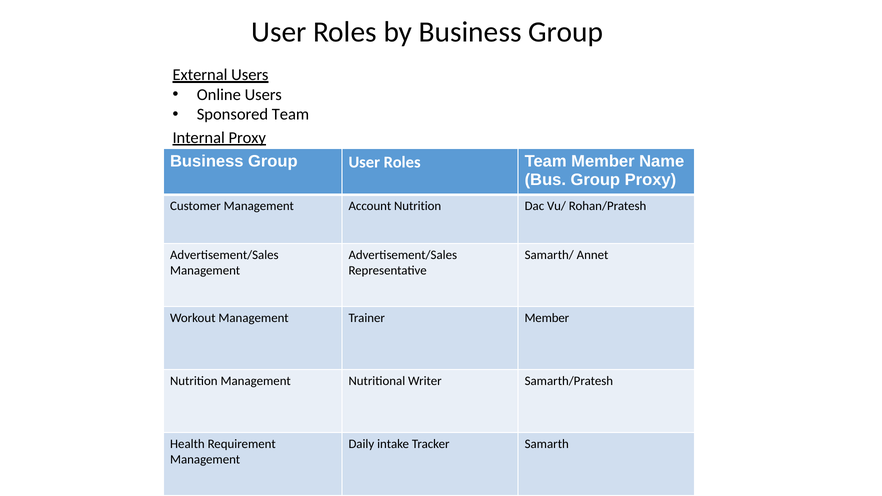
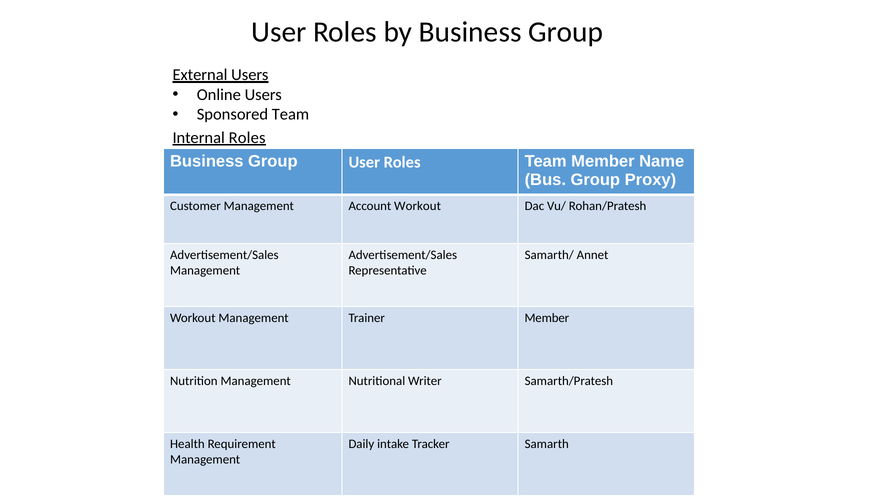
Internal Proxy: Proxy -> Roles
Account Nutrition: Nutrition -> Workout
